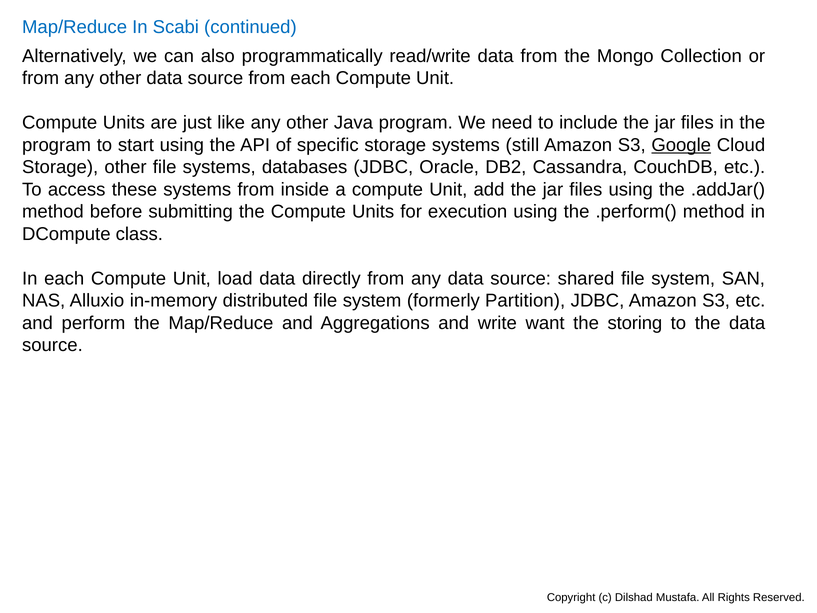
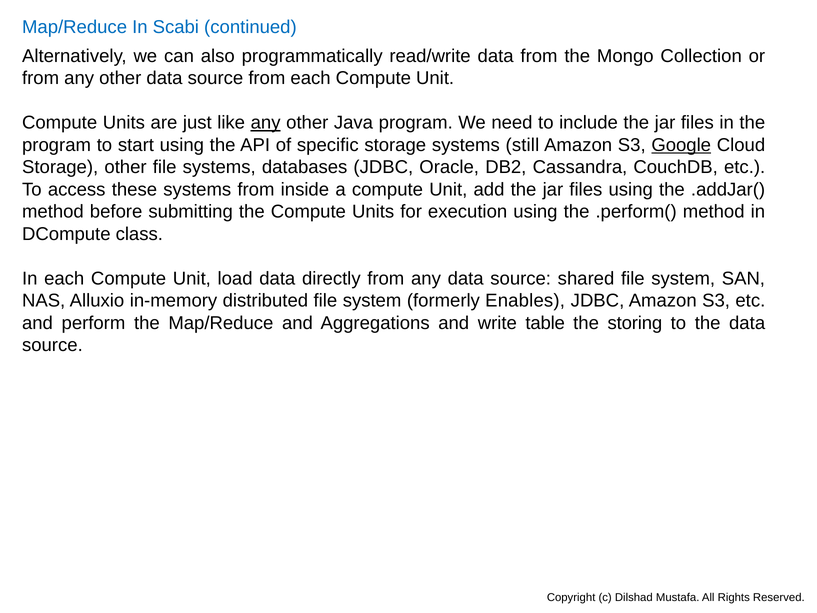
any at (266, 123) underline: none -> present
Partition: Partition -> Enables
want: want -> table
